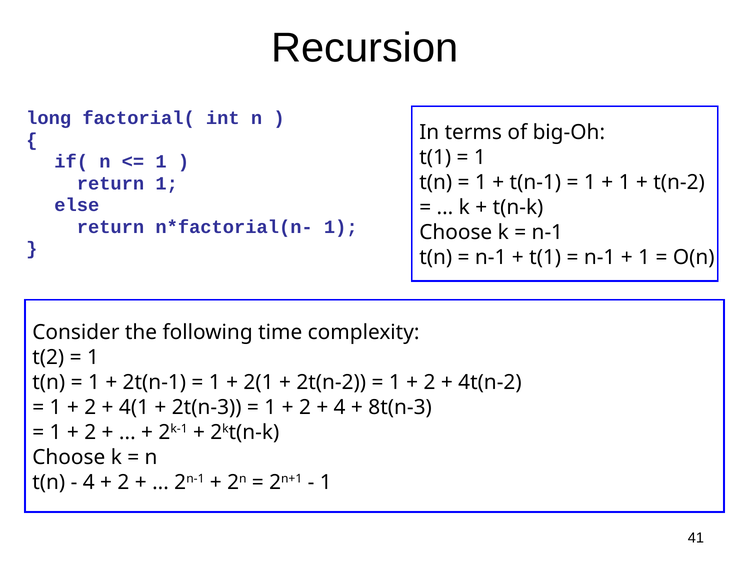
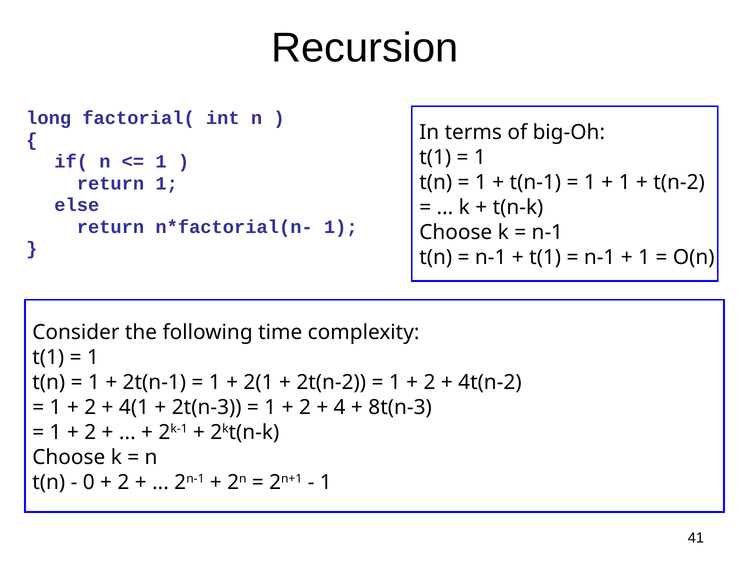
t(2 at (48, 357): t(2 -> t(1
4 at (89, 482): 4 -> 0
